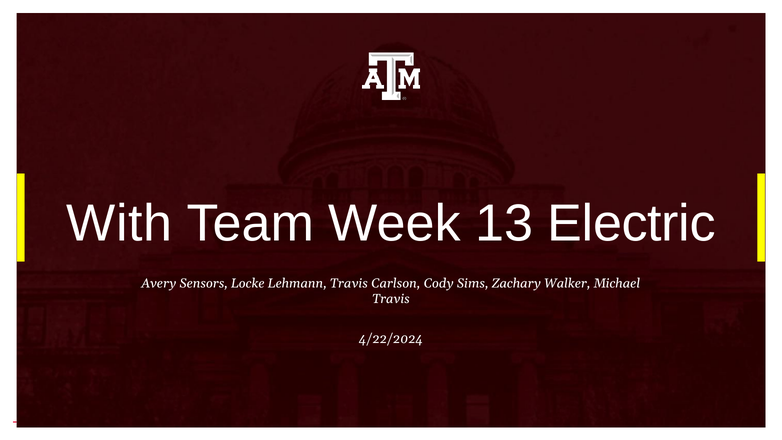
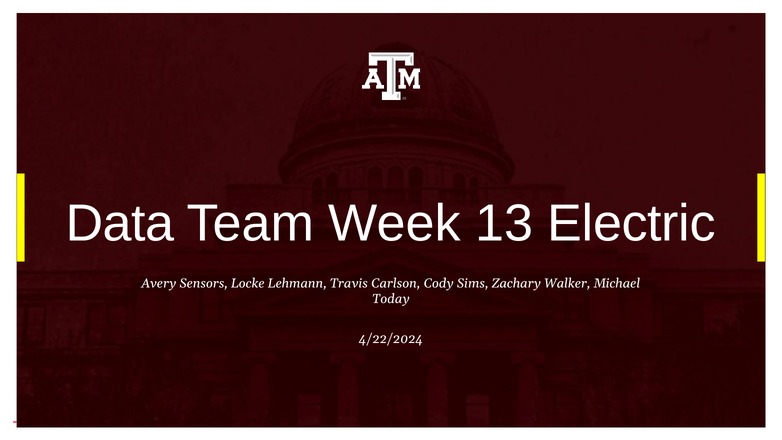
With: With -> Data
Travis at (391, 299): Travis -> Today
